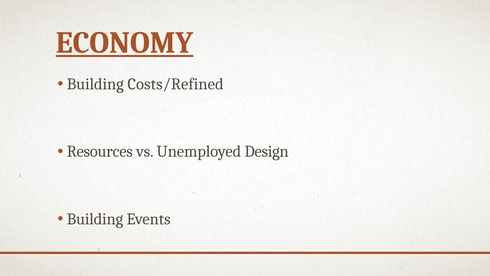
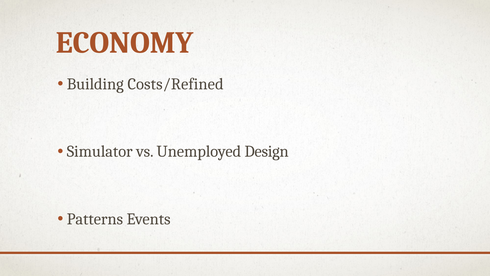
ECONOMY underline: present -> none
Resources: Resources -> Simulator
Building at (95, 219): Building -> Patterns
